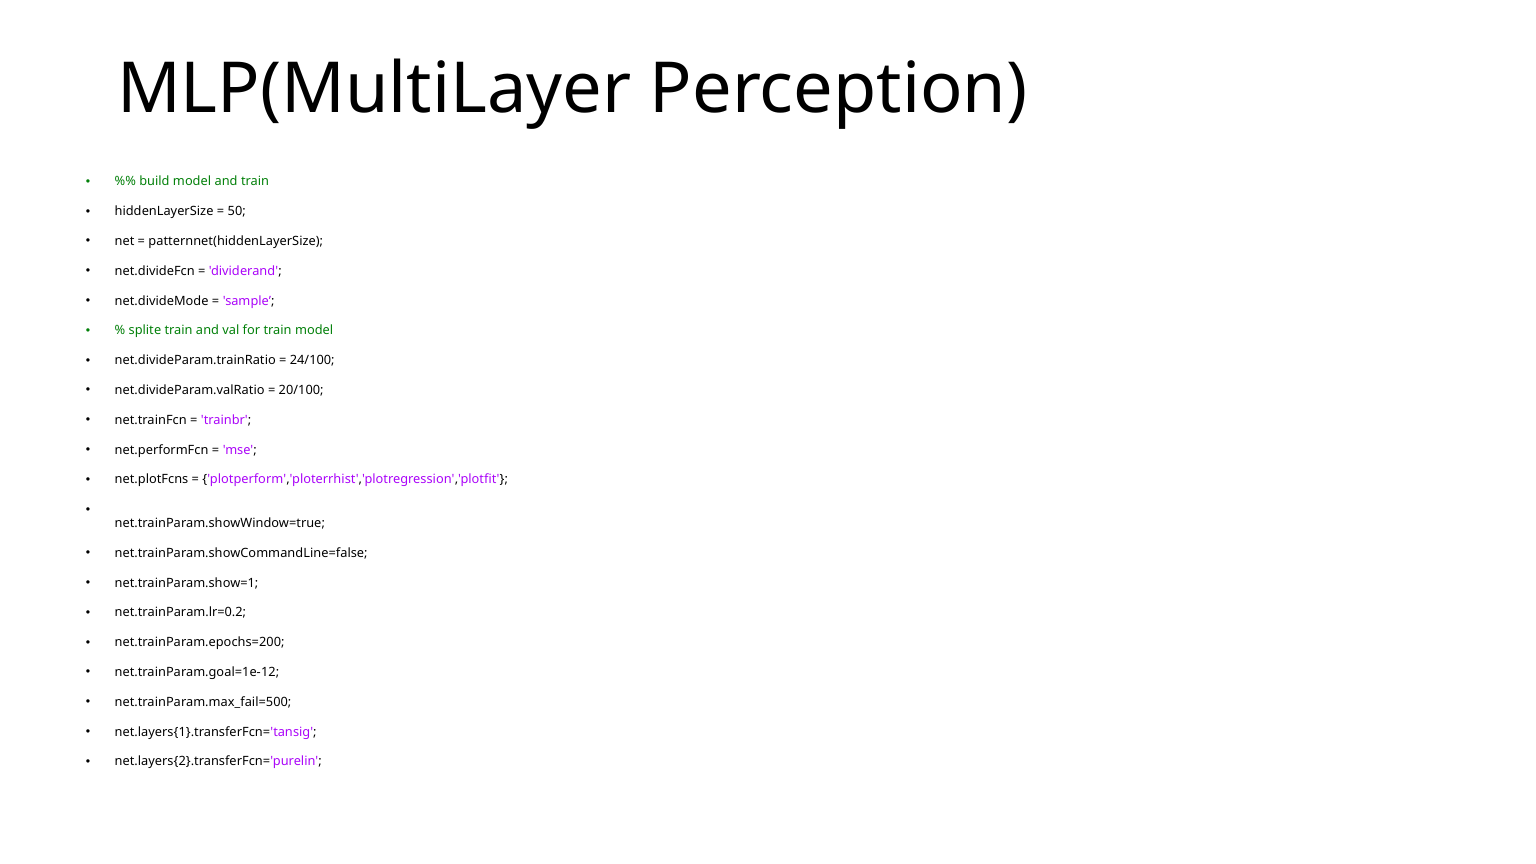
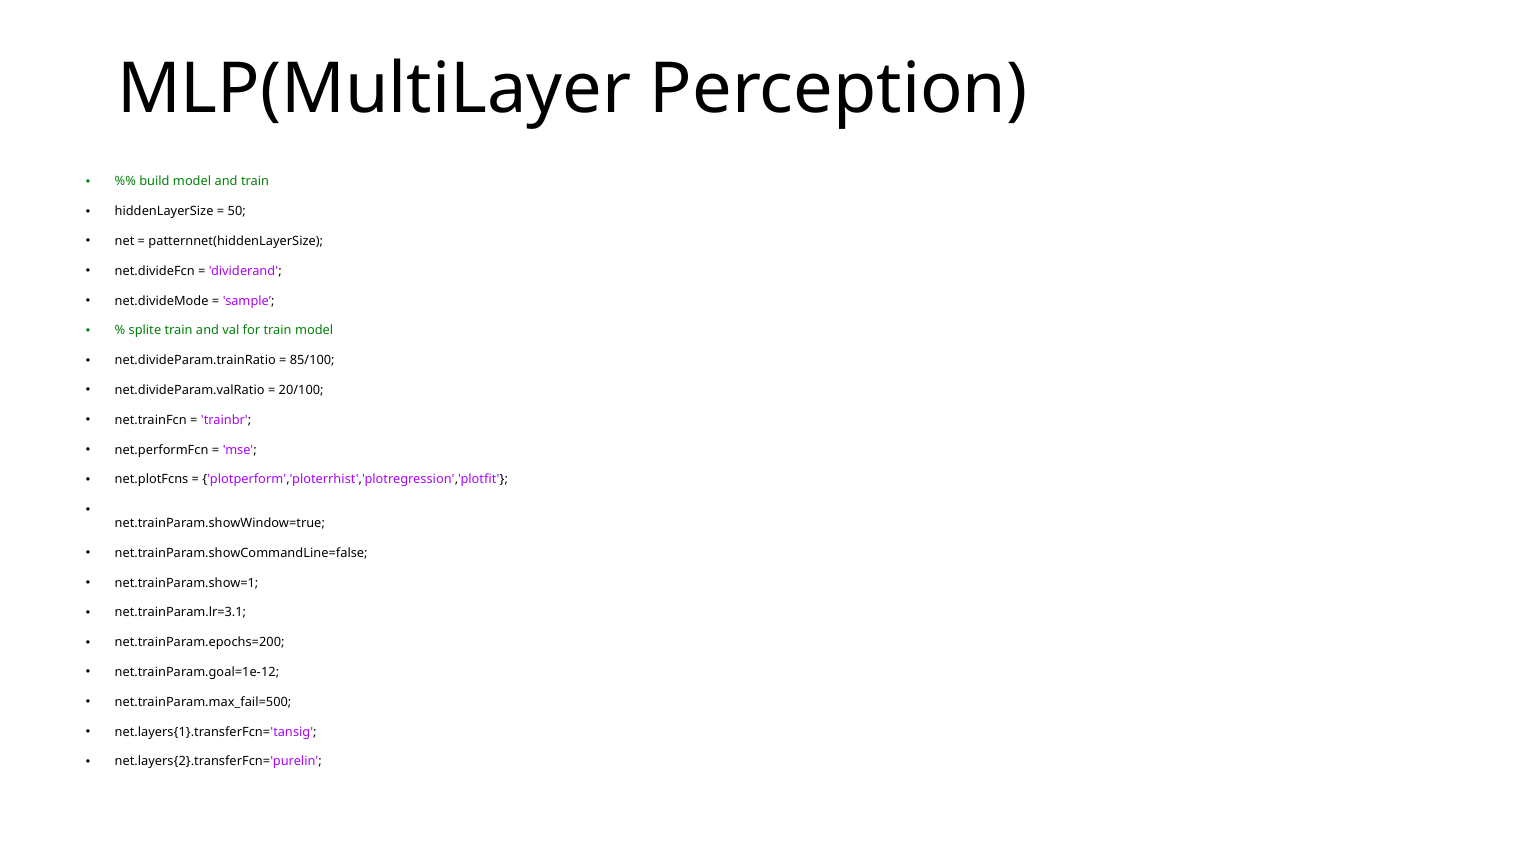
24/100: 24/100 -> 85/100
net.trainParam.lr=0.2: net.trainParam.lr=0.2 -> net.trainParam.lr=3.1
